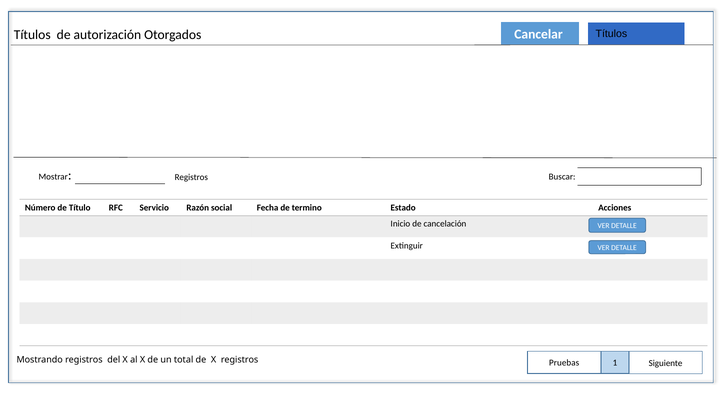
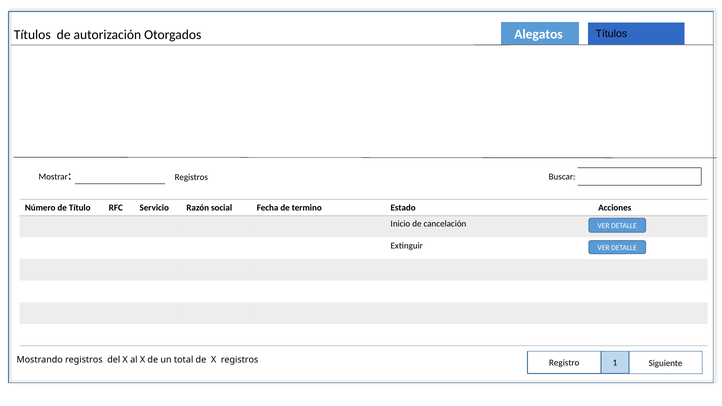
Cancelar: Cancelar -> Alegatos
Pruebas: Pruebas -> Registro
